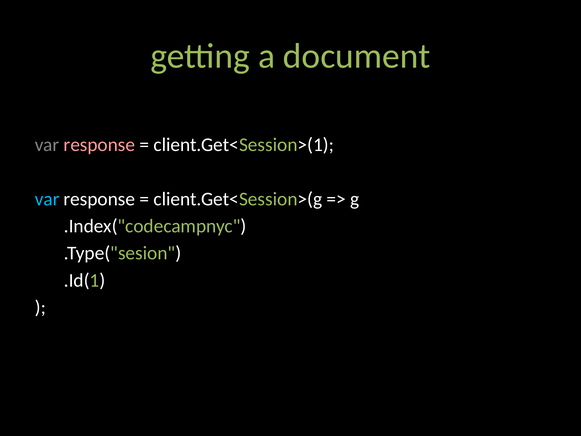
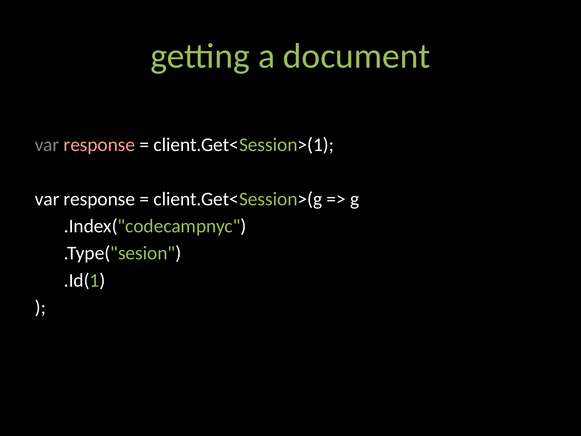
var at (47, 199) colour: light blue -> white
